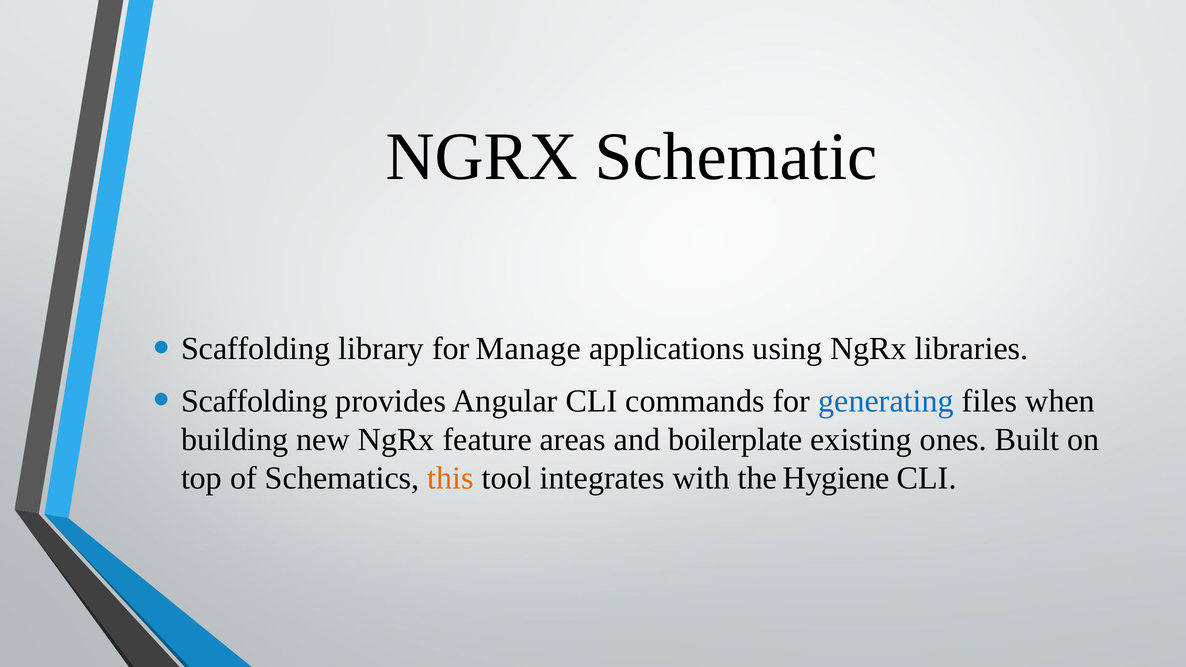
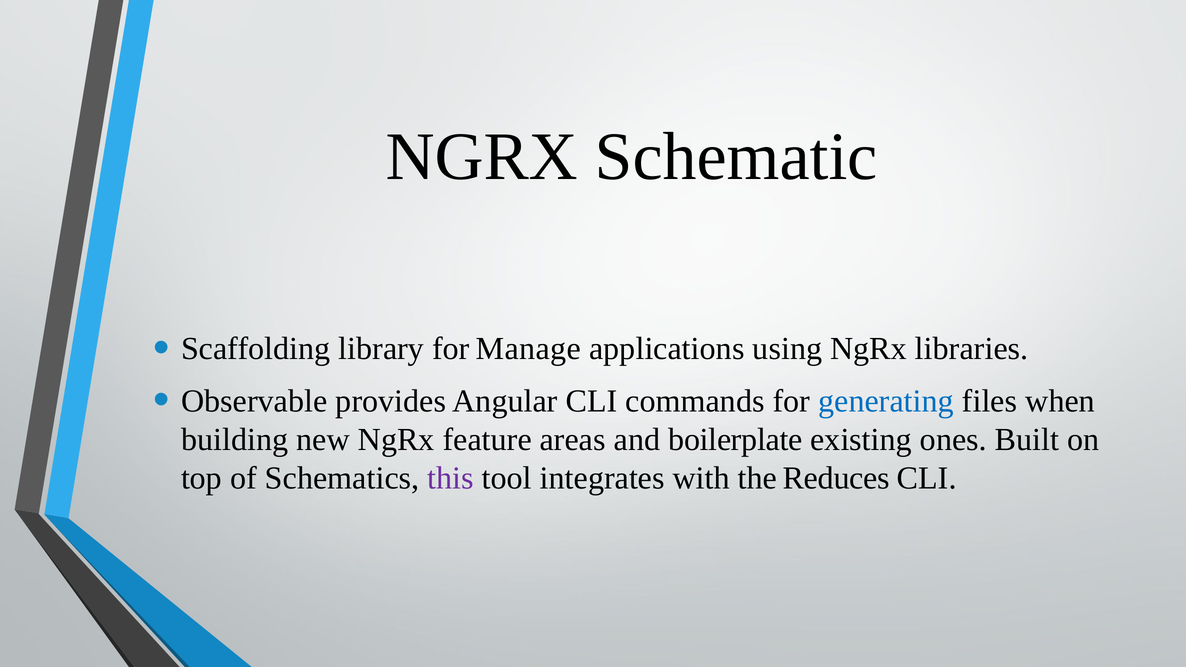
Scaffolding at (254, 401): Scaffolding -> Observable
this colour: orange -> purple
Hygiene: Hygiene -> Reduces
